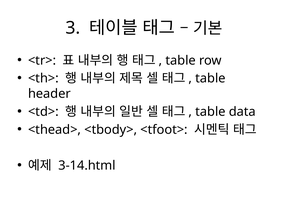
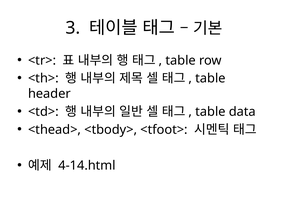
3-14.html: 3-14.html -> 4-14.html
